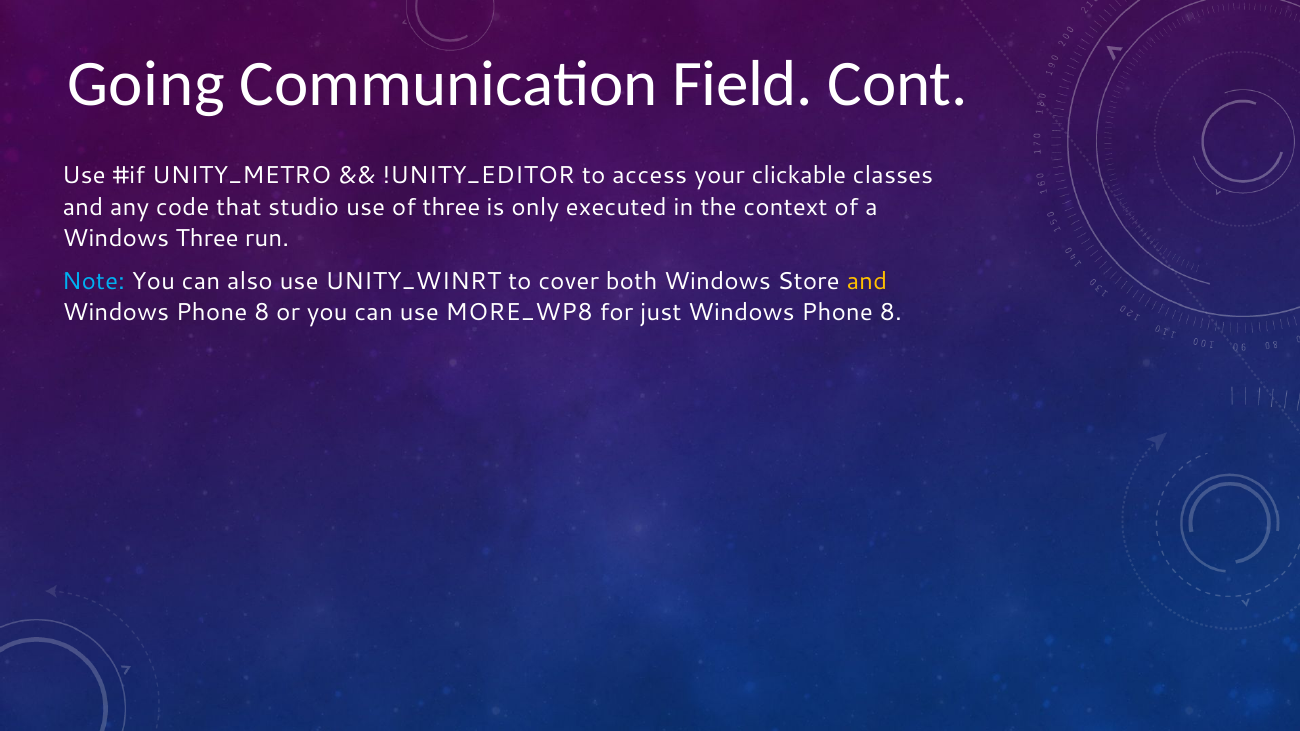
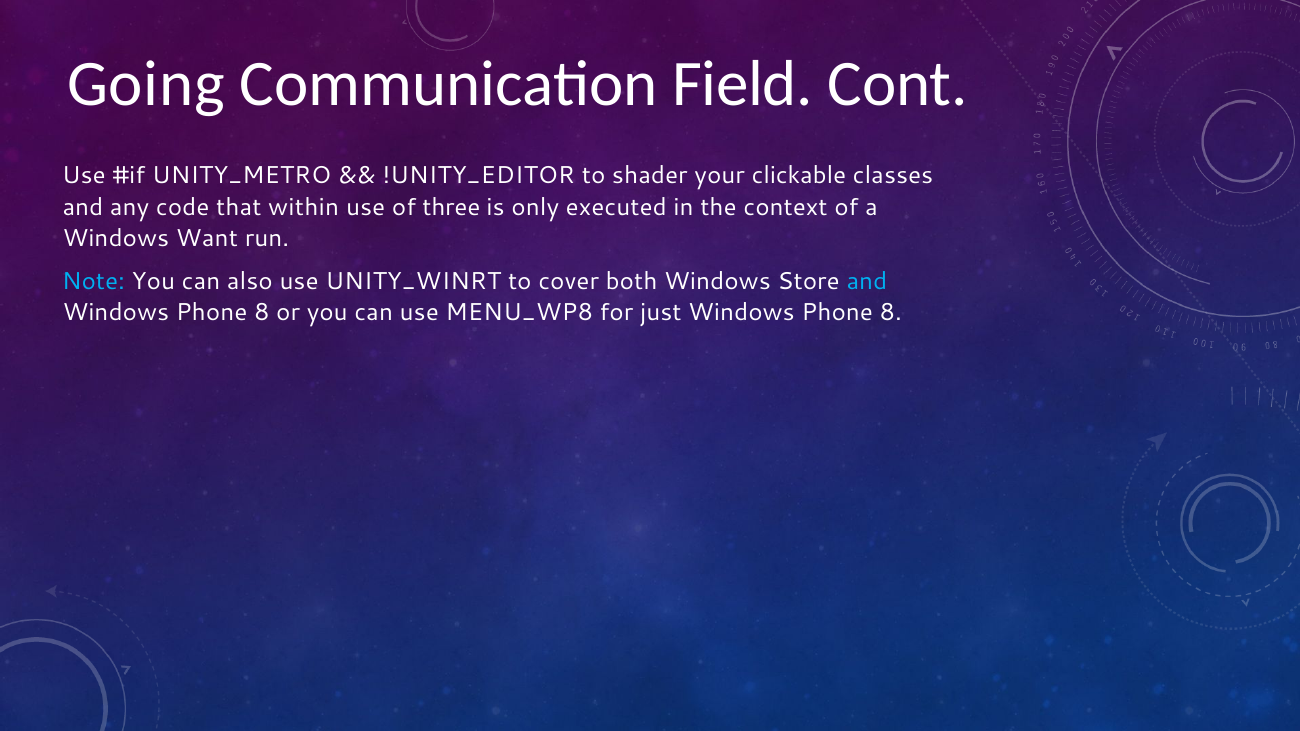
access: access -> shader
studio: studio -> within
Windows Three: Three -> Want
and at (867, 281) colour: yellow -> light blue
MORE_WP8: MORE_WP8 -> MENU_WP8
